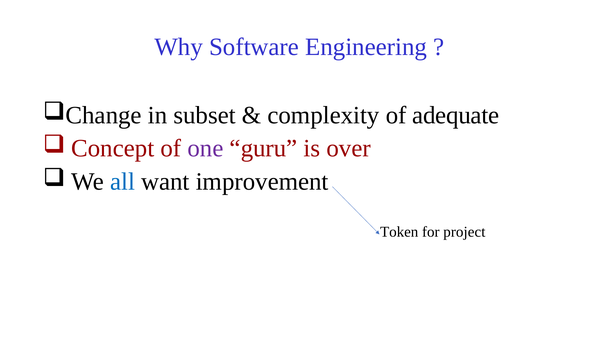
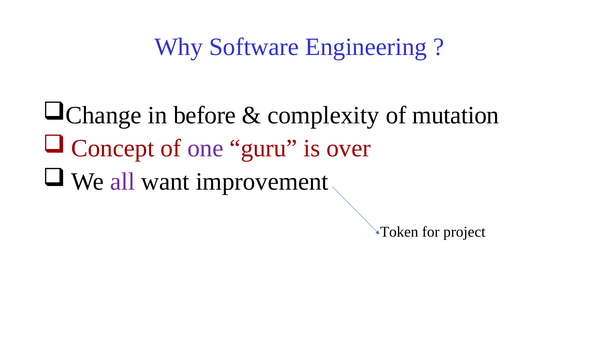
subset: subset -> before
adequate: adequate -> mutation
all colour: blue -> purple
